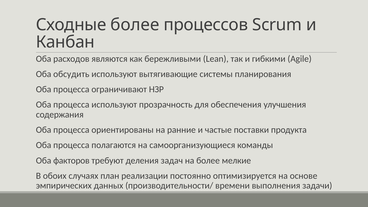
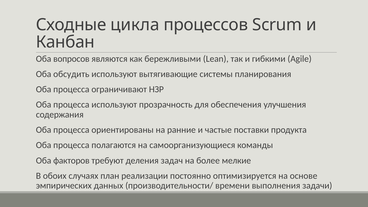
Сходные более: более -> цикла
расходов: расходов -> вопросов
